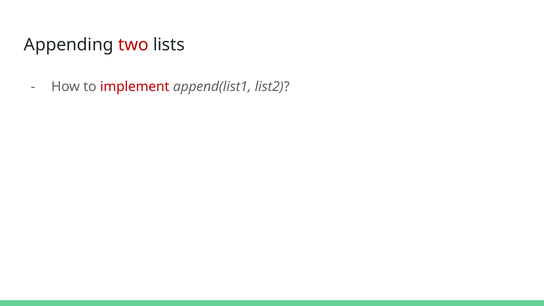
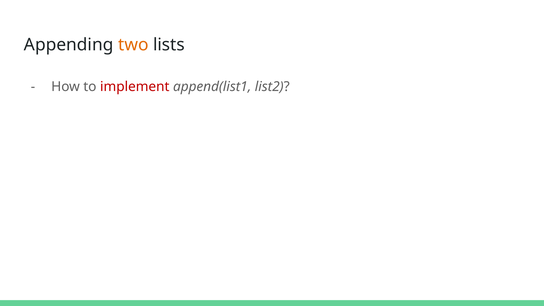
two colour: red -> orange
